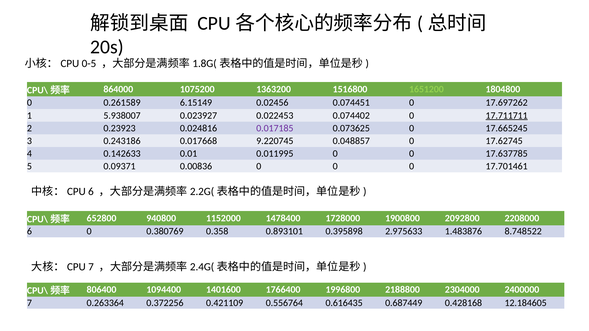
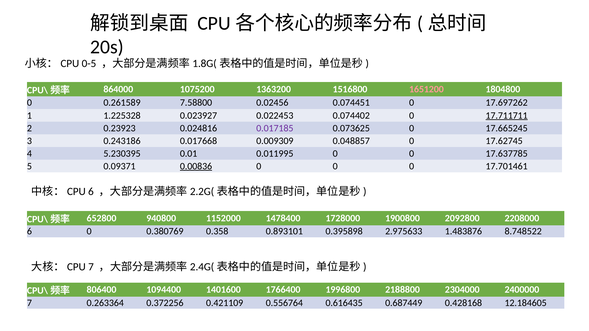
1651200 colour: light green -> pink
6.15149: 6.15149 -> 7.58800
5.938007: 5.938007 -> 1.225328
9.220745: 9.220745 -> 0.009309
0.142633: 0.142633 -> 5.230395
0.00836 underline: none -> present
